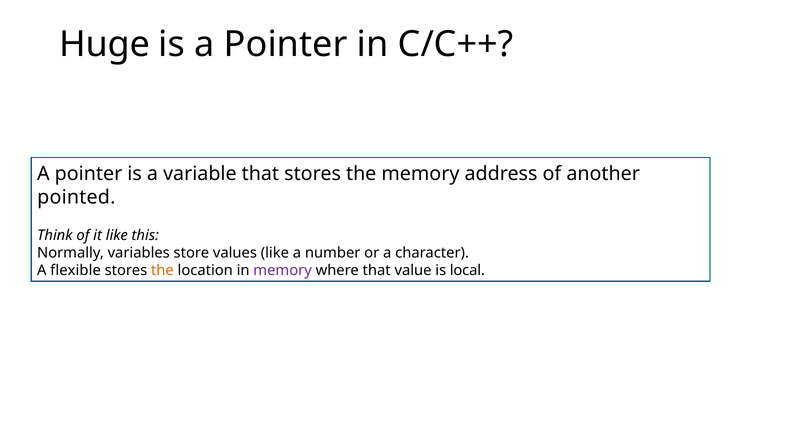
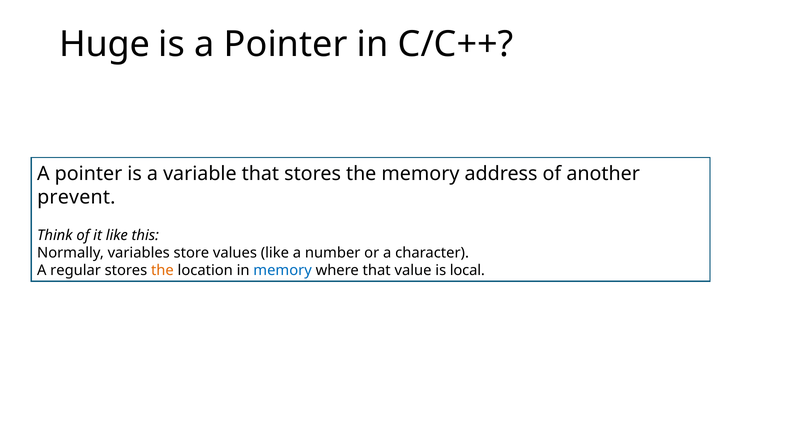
pointed: pointed -> prevent
flexible: flexible -> regular
memory at (283, 271) colour: purple -> blue
